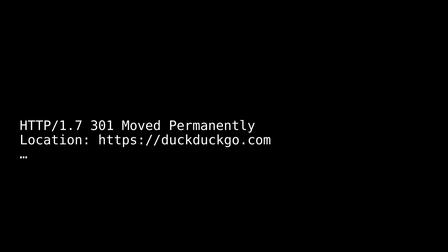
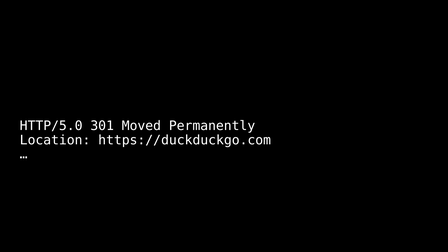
HTTP/1.7: HTTP/1.7 -> HTTP/5.0
